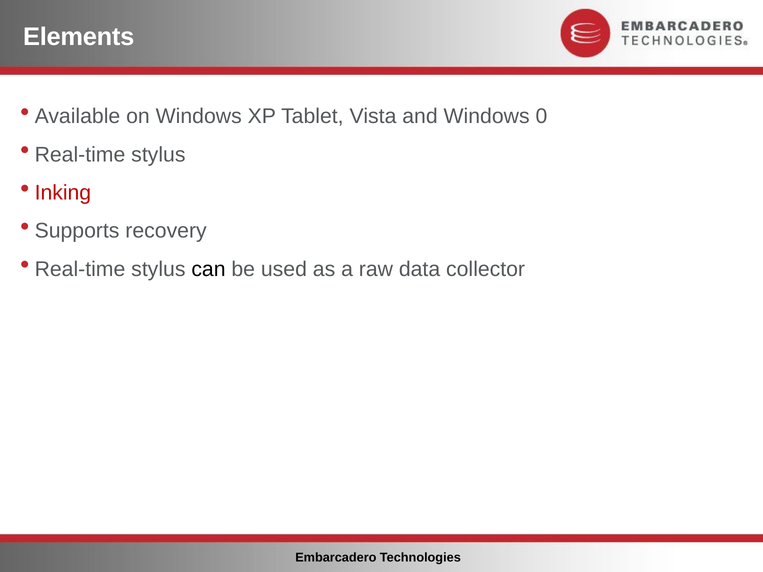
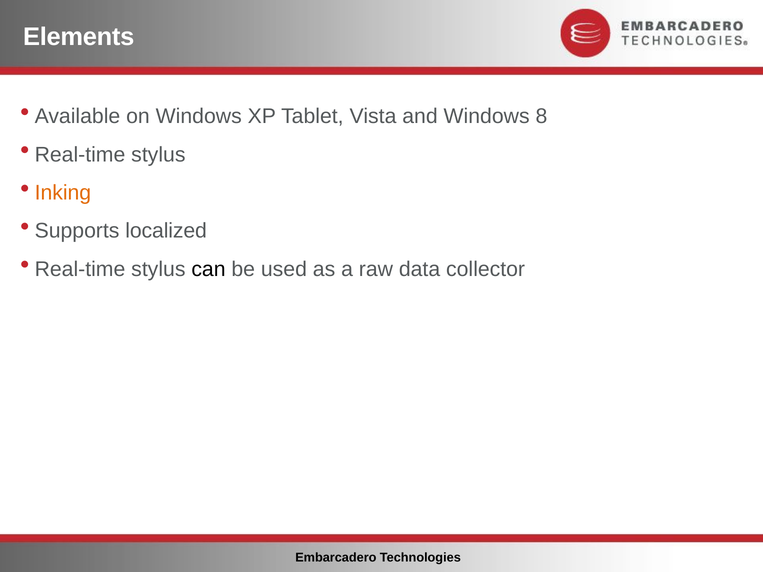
0: 0 -> 8
Inking colour: red -> orange
recovery: recovery -> localized
